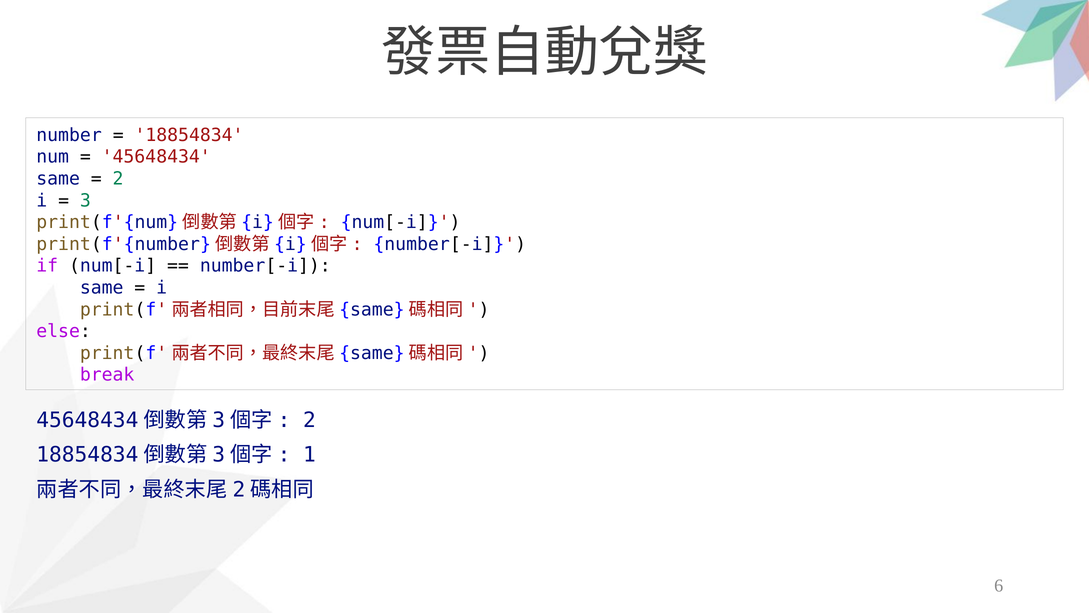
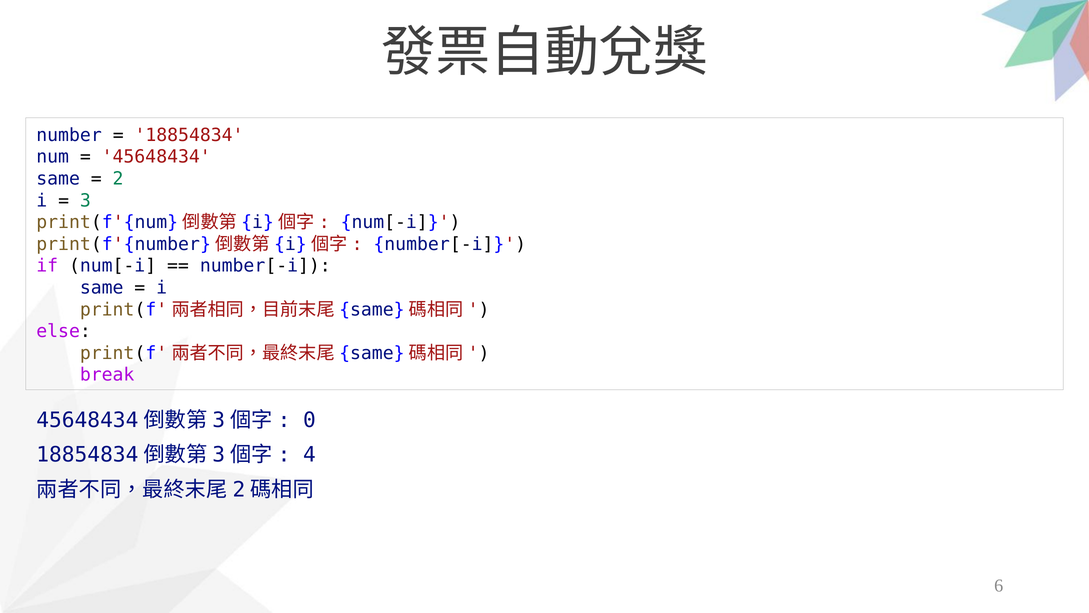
2 at (309, 420): 2 -> 0
1: 1 -> 4
